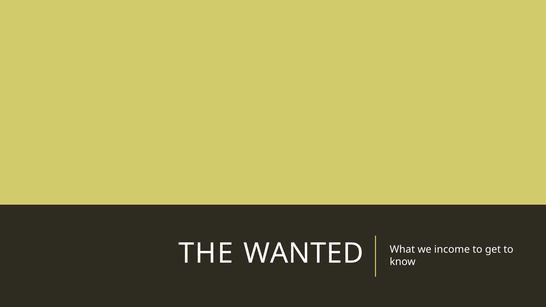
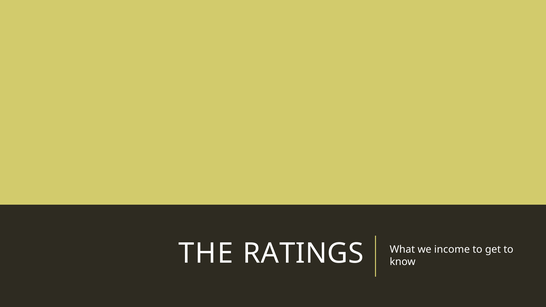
WANTED: WANTED -> RATINGS
